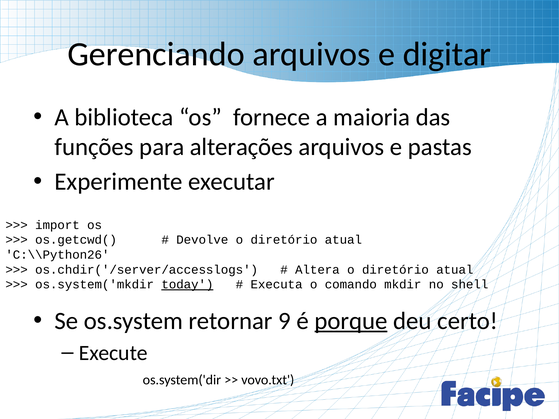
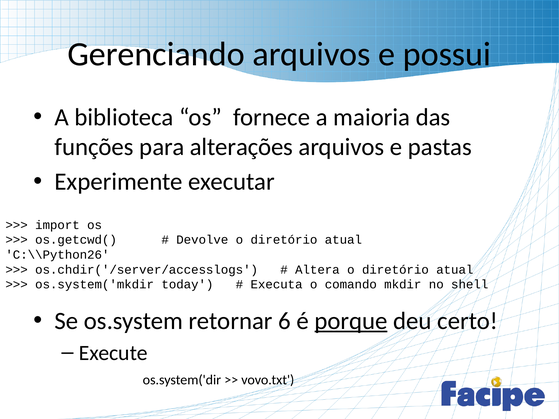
digitar: digitar -> possui
today underline: present -> none
9: 9 -> 6
